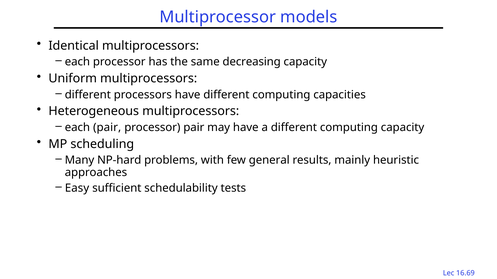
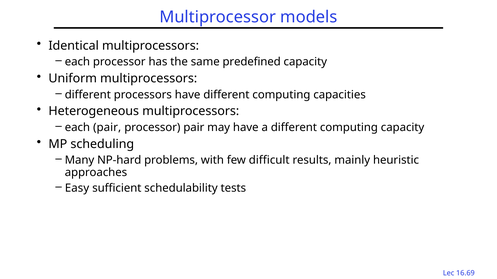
decreasing: decreasing -> predefined
general: general -> difficult
